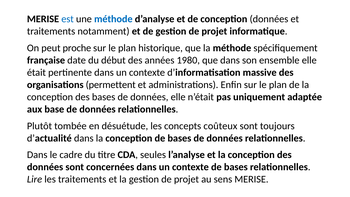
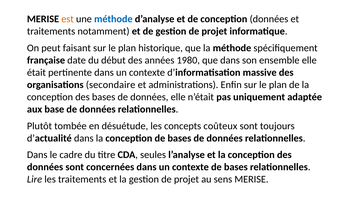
est colour: blue -> orange
proche: proche -> faisant
permettent: permettent -> secondaire
